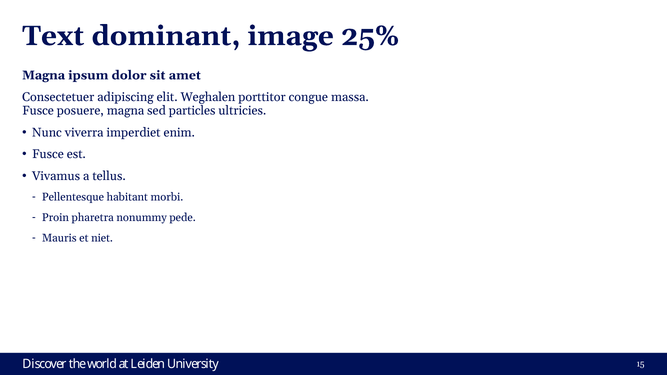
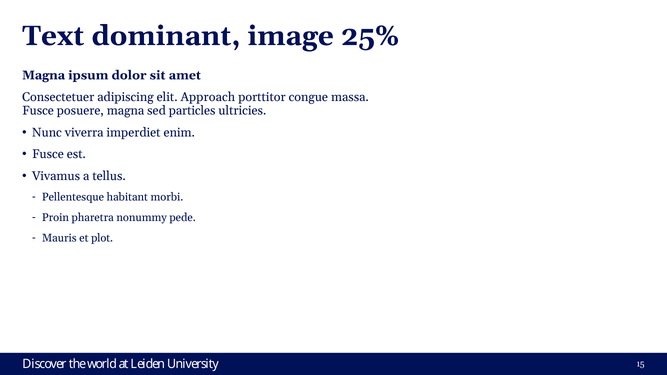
Weghalen: Weghalen -> Approach
niet: niet -> plot
